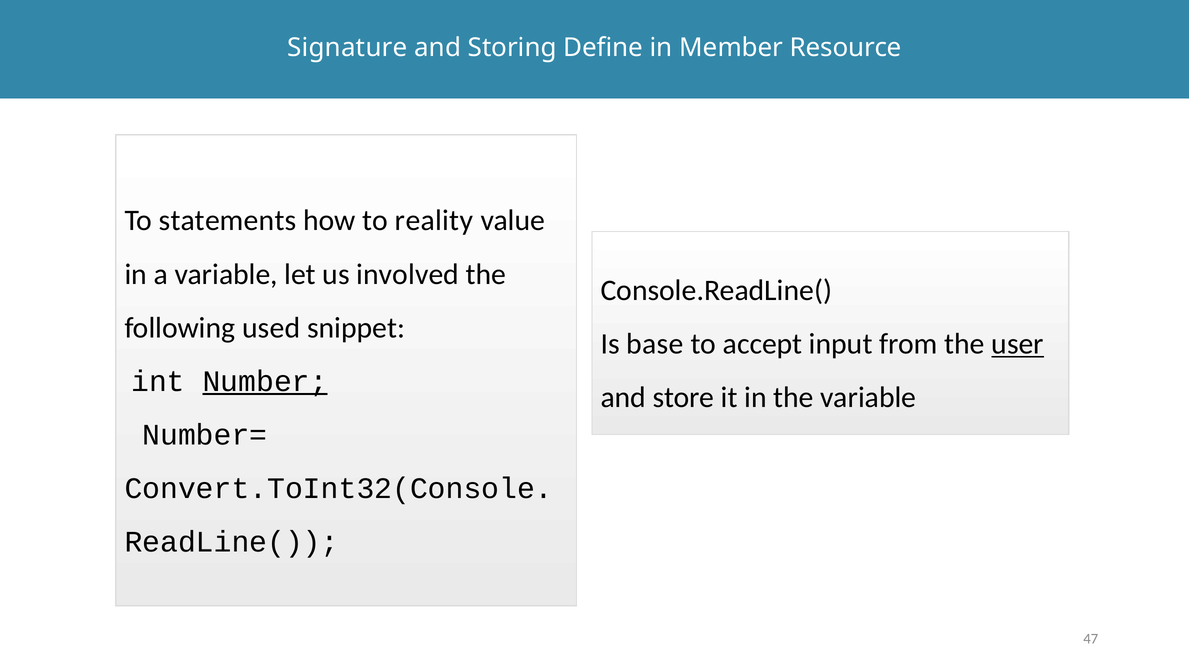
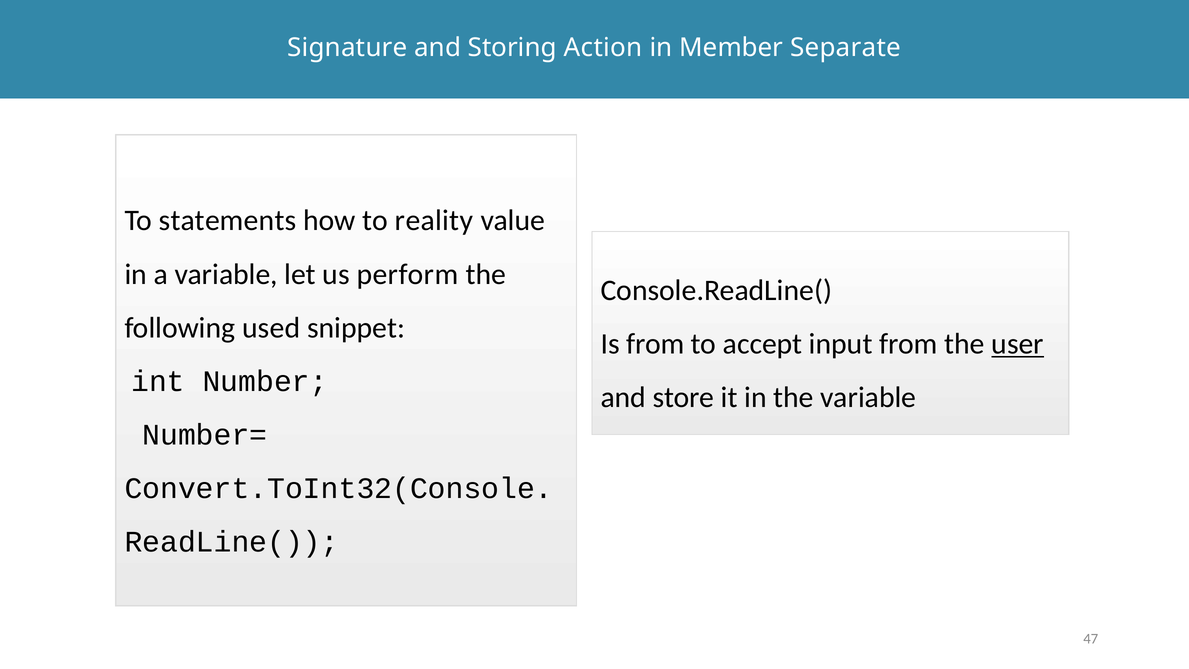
Define: Define -> Action
Resource: Resource -> Separate
involved: involved -> perform
Is base: base -> from
Number underline: present -> none
